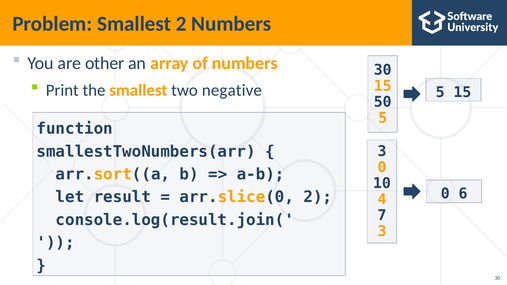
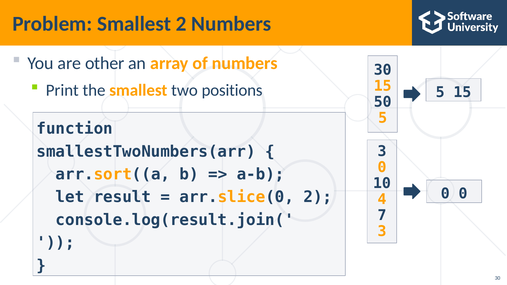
negative: negative -> positions
0 6: 6 -> 0
